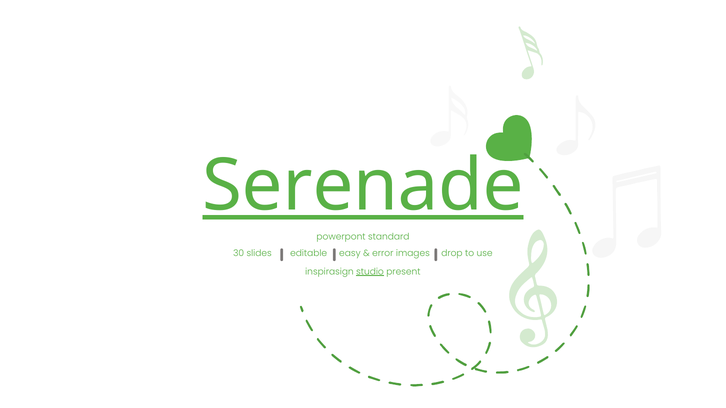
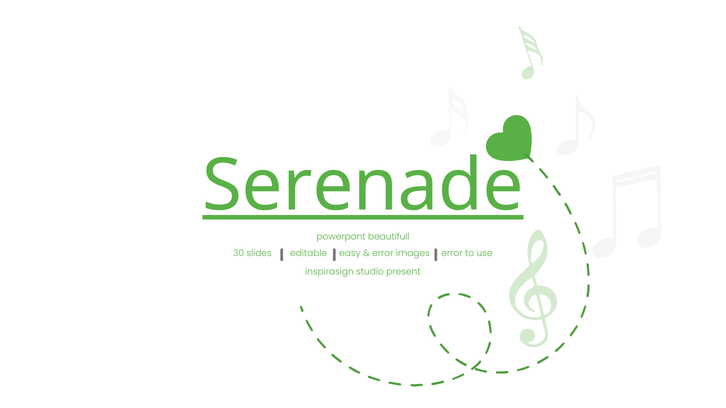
standard: standard -> beautifull
images drop: drop -> error
studio underline: present -> none
